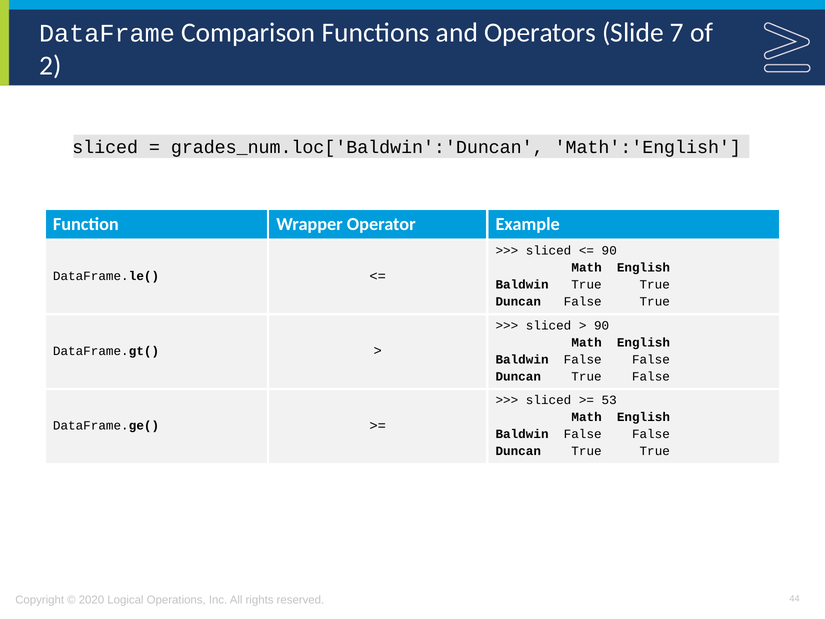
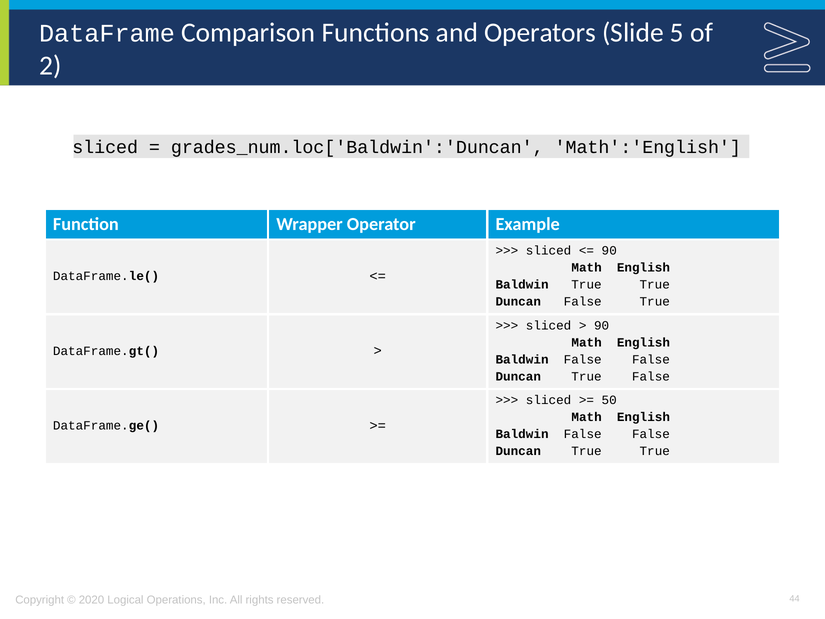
7: 7 -> 5
53: 53 -> 50
